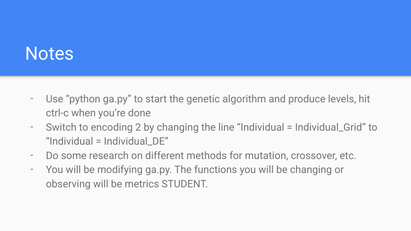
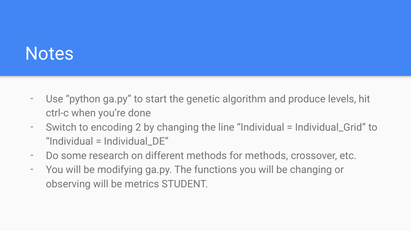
for mutation: mutation -> methods
